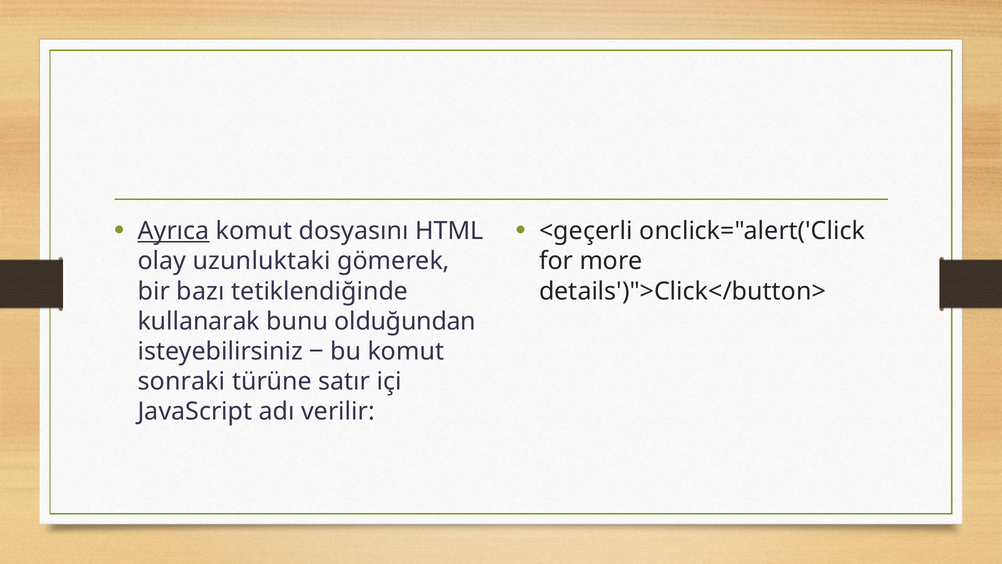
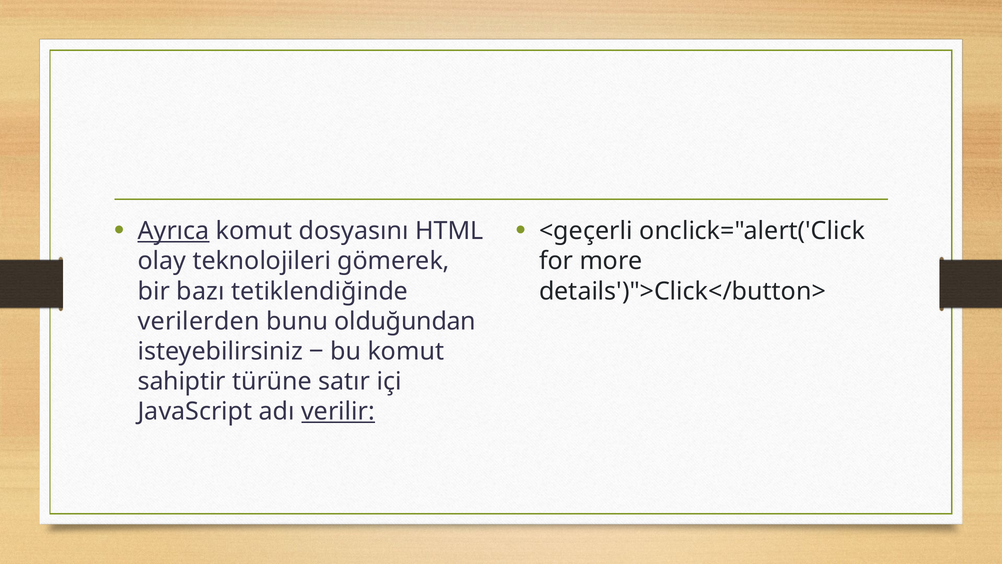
uzunluktaki: uzunluktaki -> teknolojileri
kullanarak: kullanarak -> verilerden
sonraki: sonraki -> sahiptir
verilir underline: none -> present
